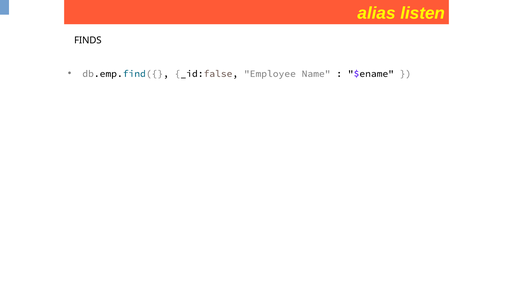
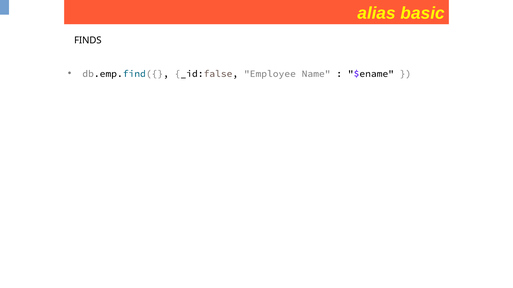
listen: listen -> basic
